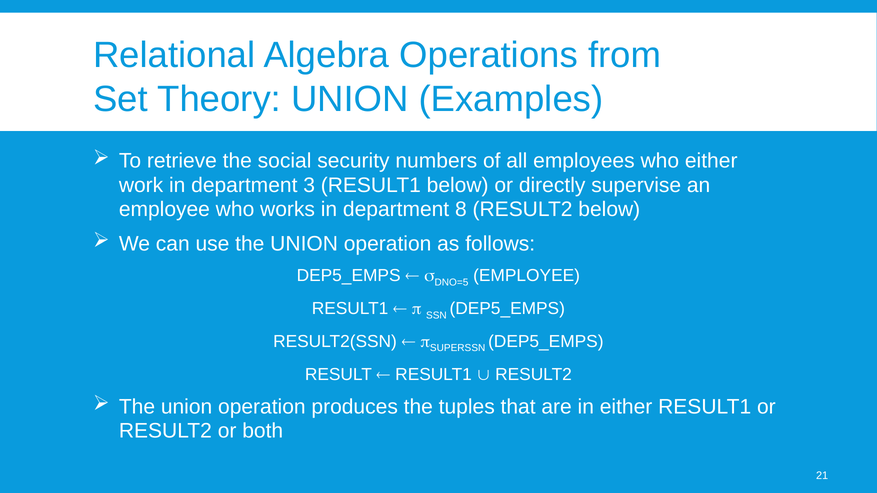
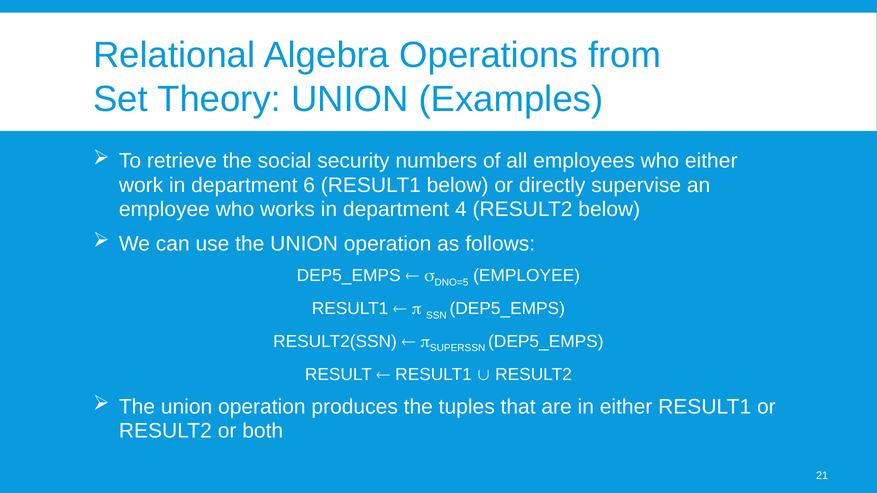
3: 3 -> 6
8: 8 -> 4
